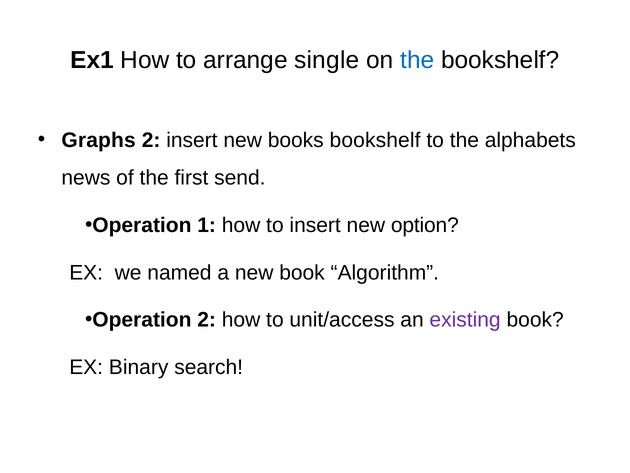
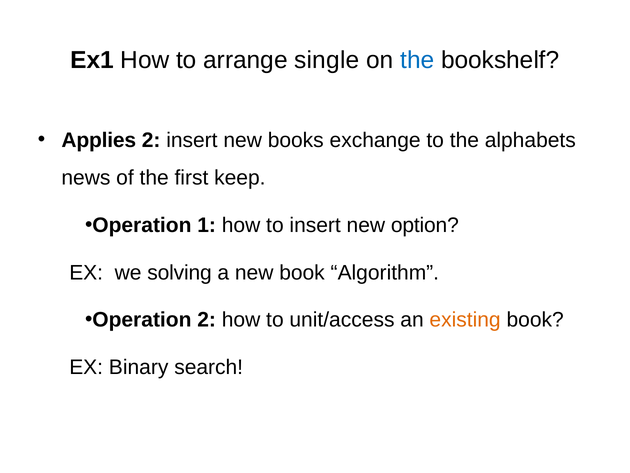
Graphs: Graphs -> Applies
books bookshelf: bookshelf -> exchange
send: send -> keep
named: named -> solving
existing colour: purple -> orange
